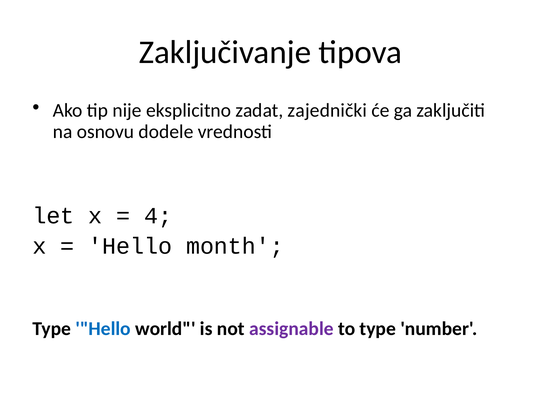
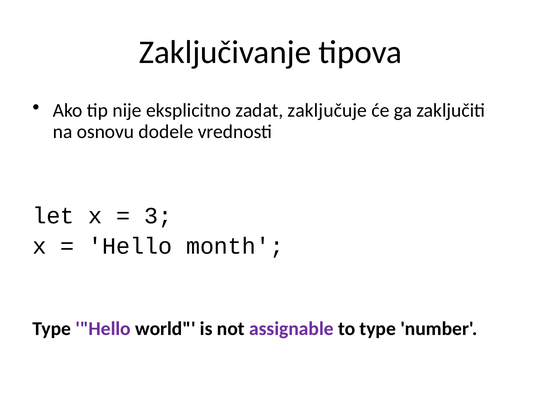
zajednički: zajednički -> zaključuje
4: 4 -> 3
Hello at (103, 329) colour: blue -> purple
